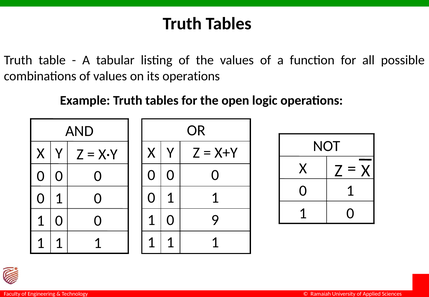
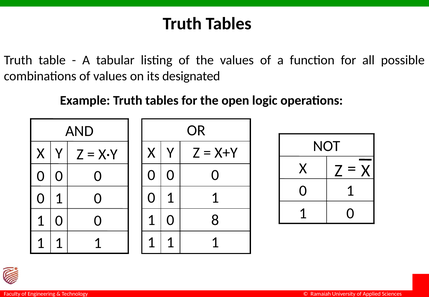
its operations: operations -> designated
0 9: 9 -> 8
